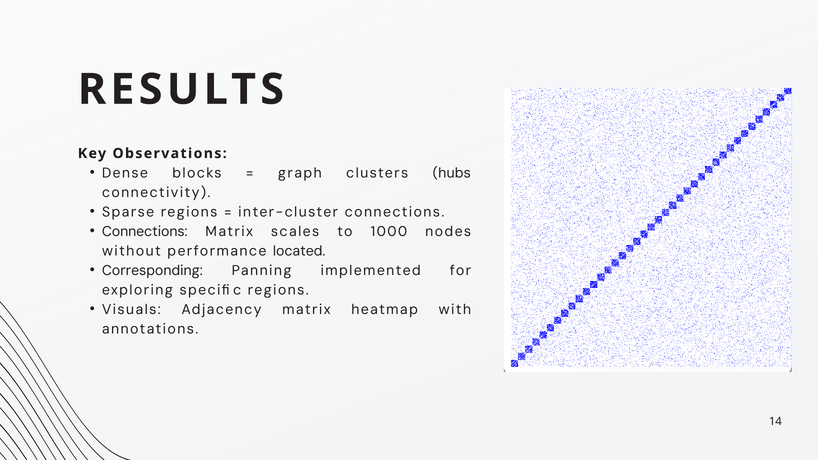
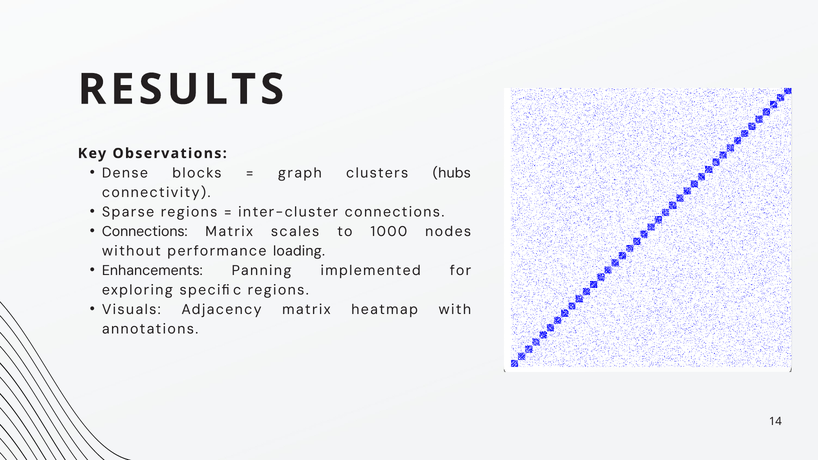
located: located -> loading
Corresponding: Corresponding -> Enhancements
